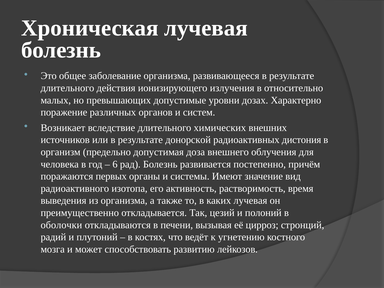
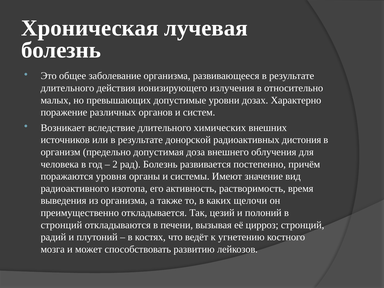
6: 6 -> 2
первых: первых -> уровня
каких лучевая: лучевая -> щелочи
оболочки at (61, 225): оболочки -> стронций
